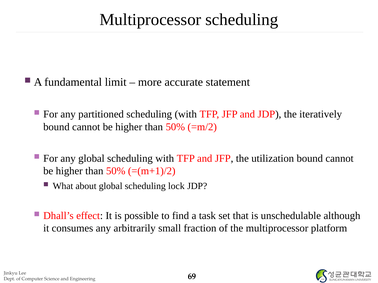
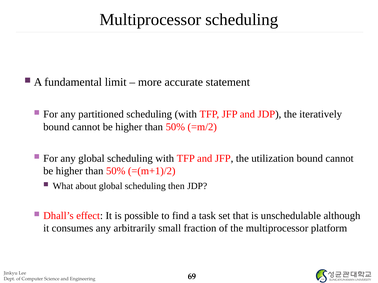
lock: lock -> then
